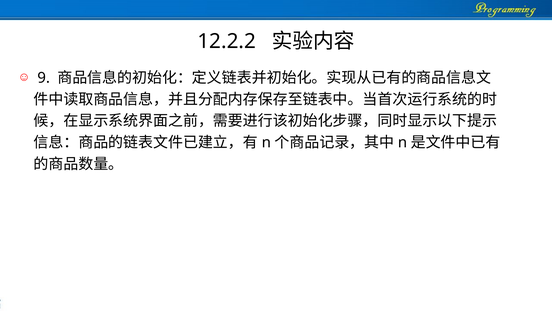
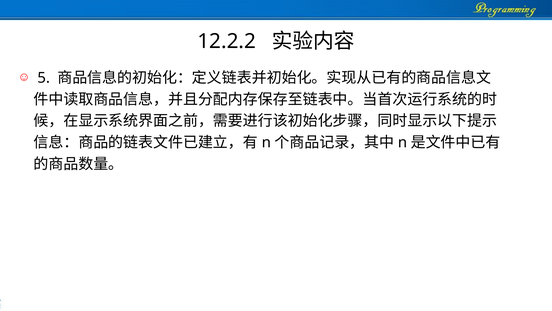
9: 9 -> 5
